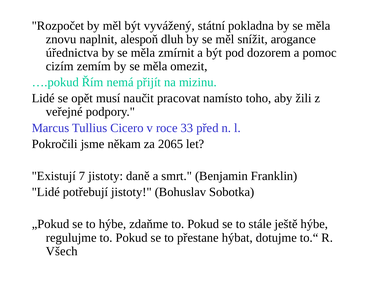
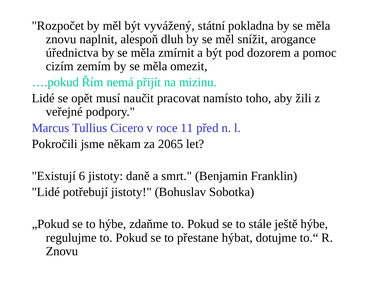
33: 33 -> 11
7: 7 -> 6
Všech at (62, 250): Všech -> Znovu
